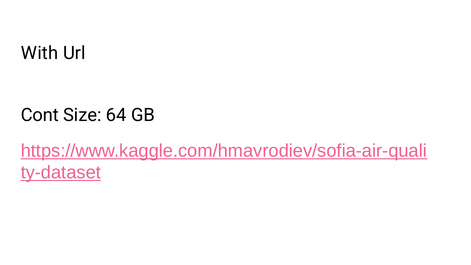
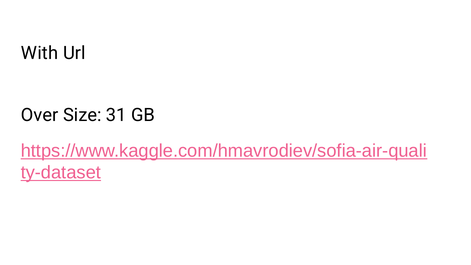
Cont: Cont -> Over
64: 64 -> 31
